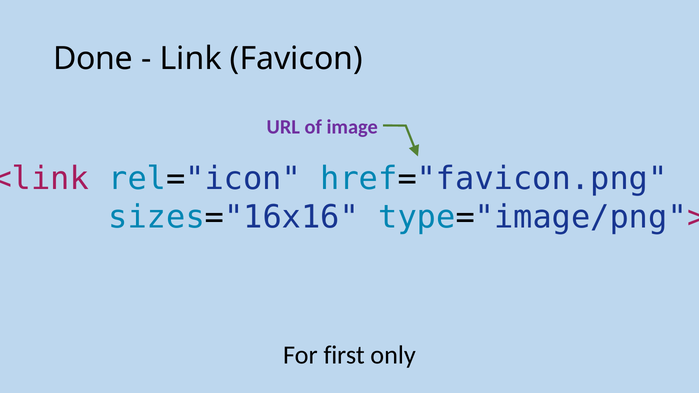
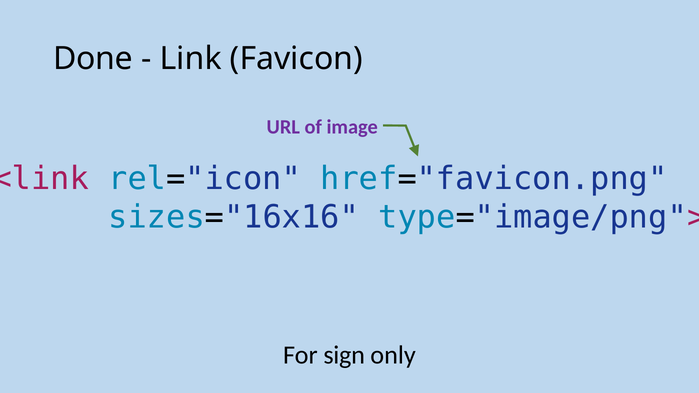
first: first -> sign
